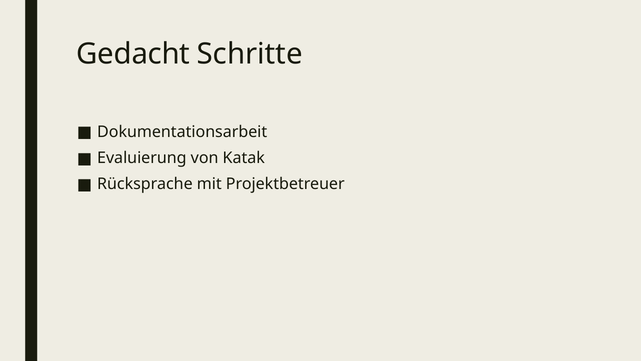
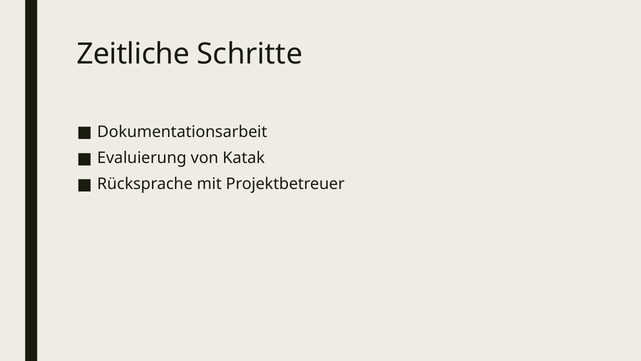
Gedacht: Gedacht -> Zeitliche
